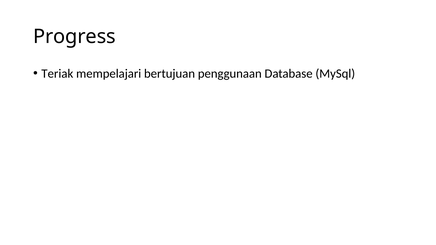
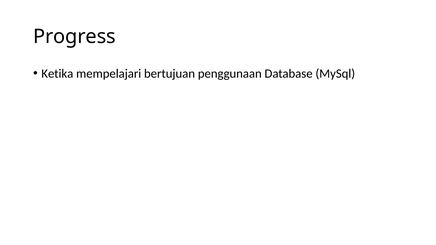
Teriak: Teriak -> Ketika
